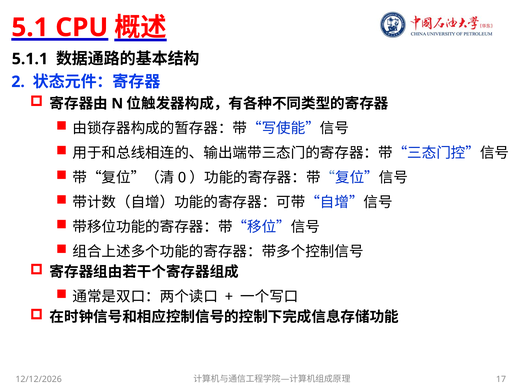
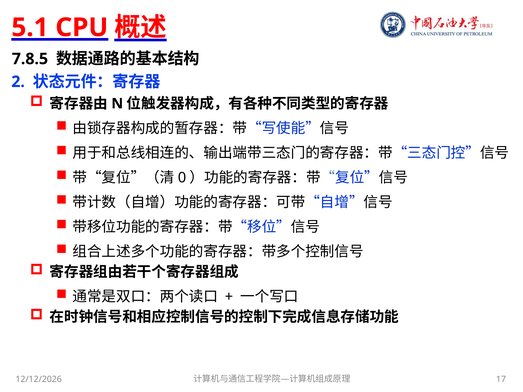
5.1.1: 5.1.1 -> 7.8.5
